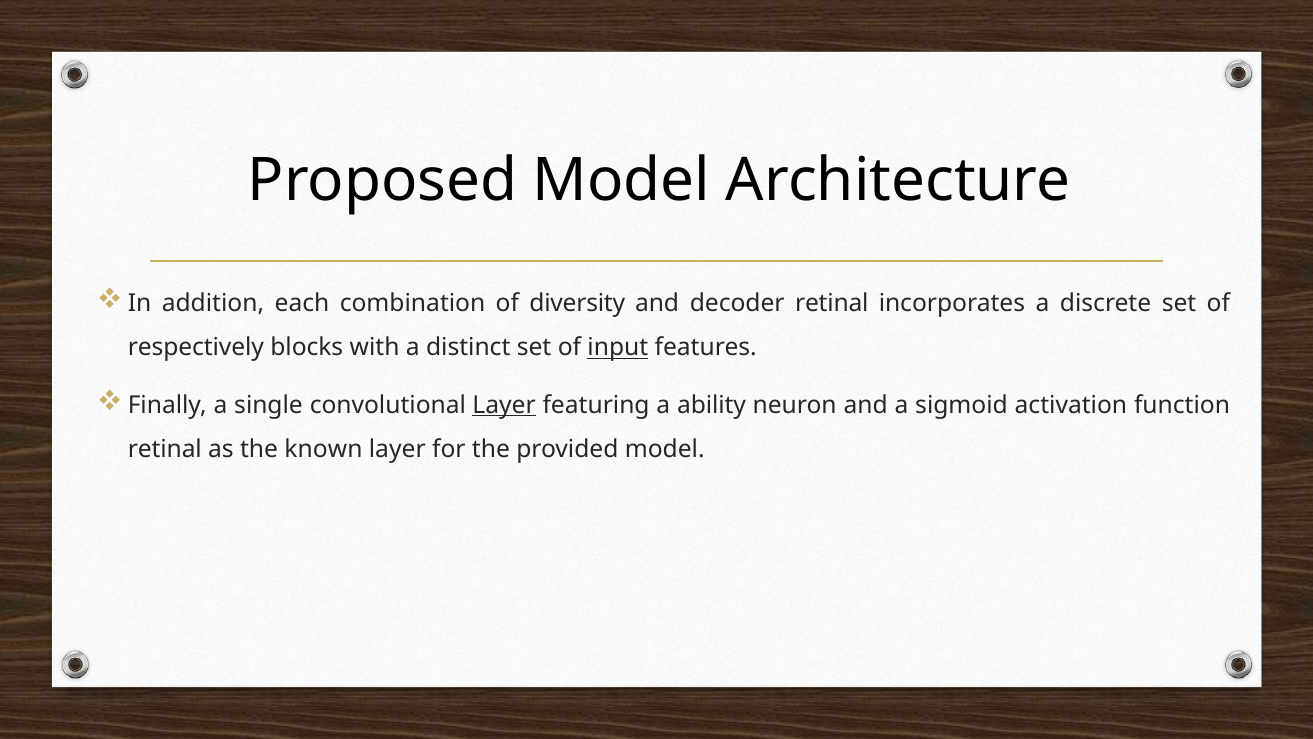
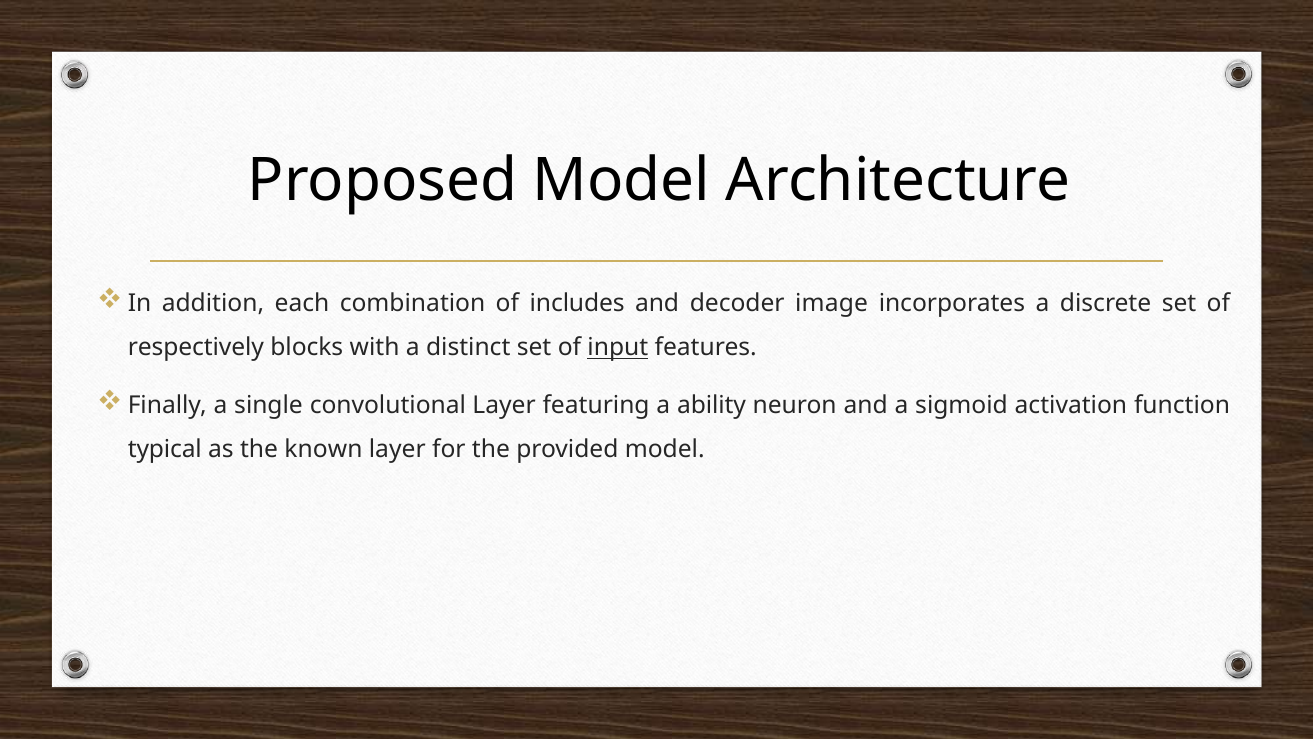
diversity: diversity -> includes
decoder retinal: retinal -> image
Layer at (504, 405) underline: present -> none
retinal at (165, 449): retinal -> typical
